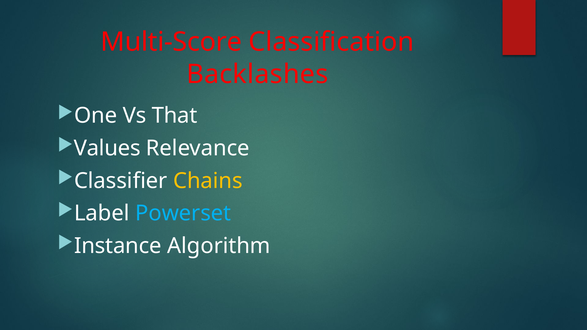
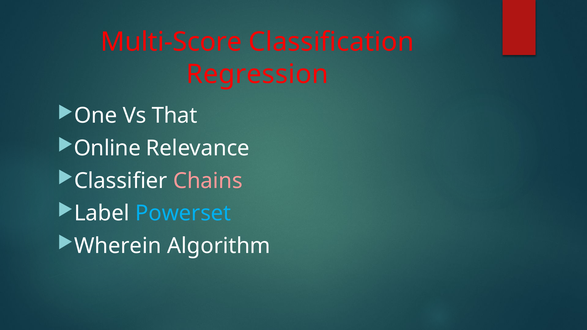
Backlashes: Backlashes -> Regression
Values: Values -> Online
Chains colour: yellow -> pink
Instance: Instance -> Wherein
